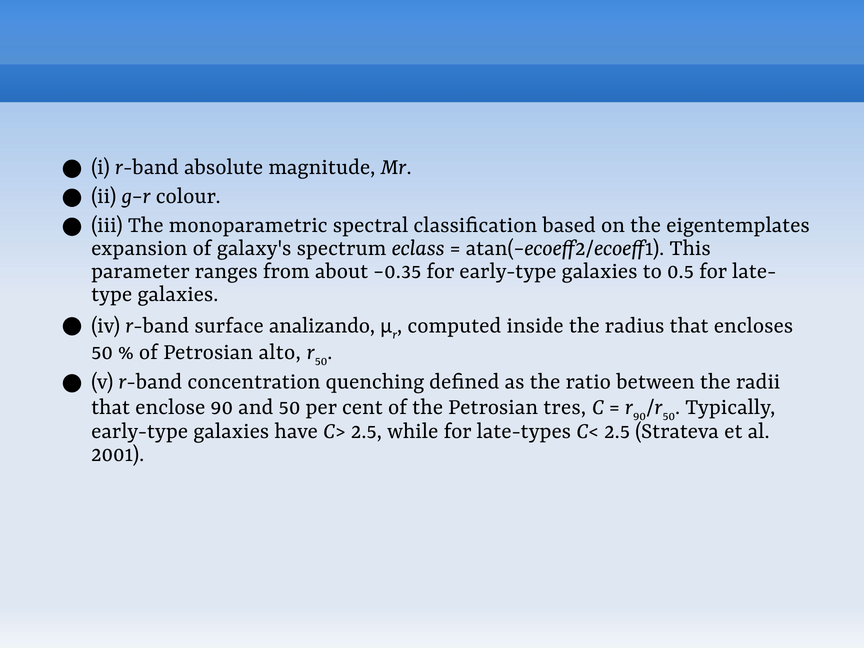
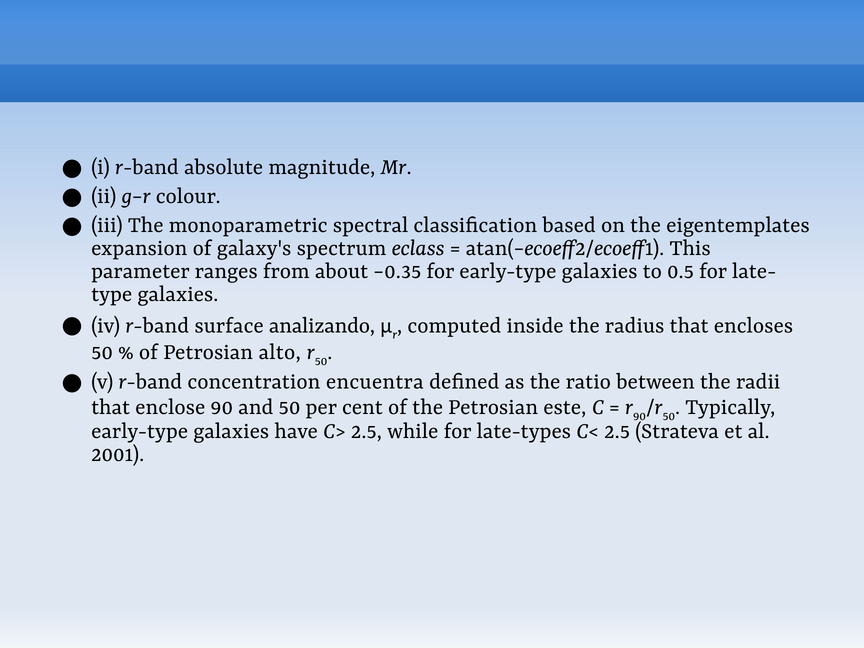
quenching: quenching -> encuentra
tres: tres -> este
